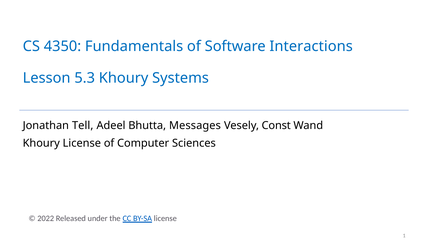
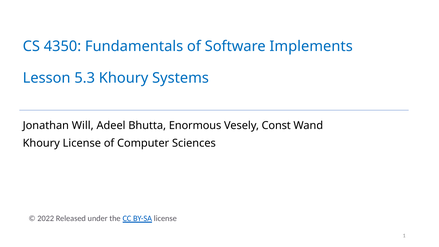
Interactions: Interactions -> Implements
Tell: Tell -> Will
Messages: Messages -> Enormous
